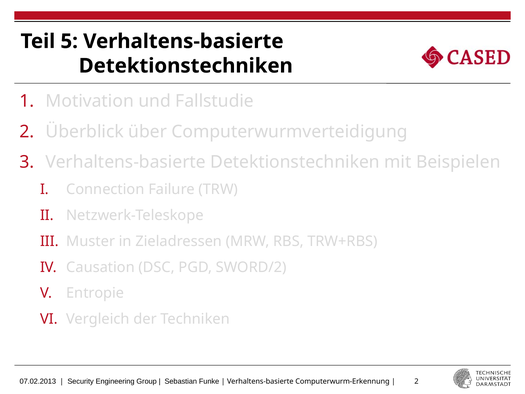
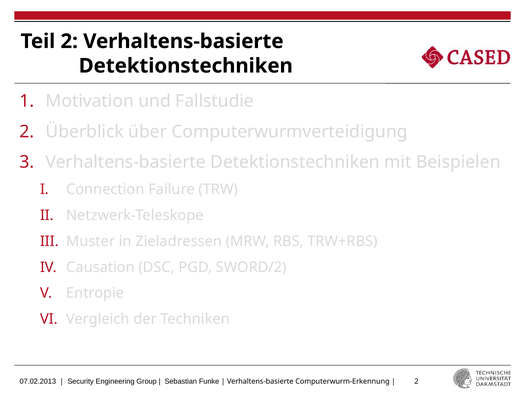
Teil 5: 5 -> 2
